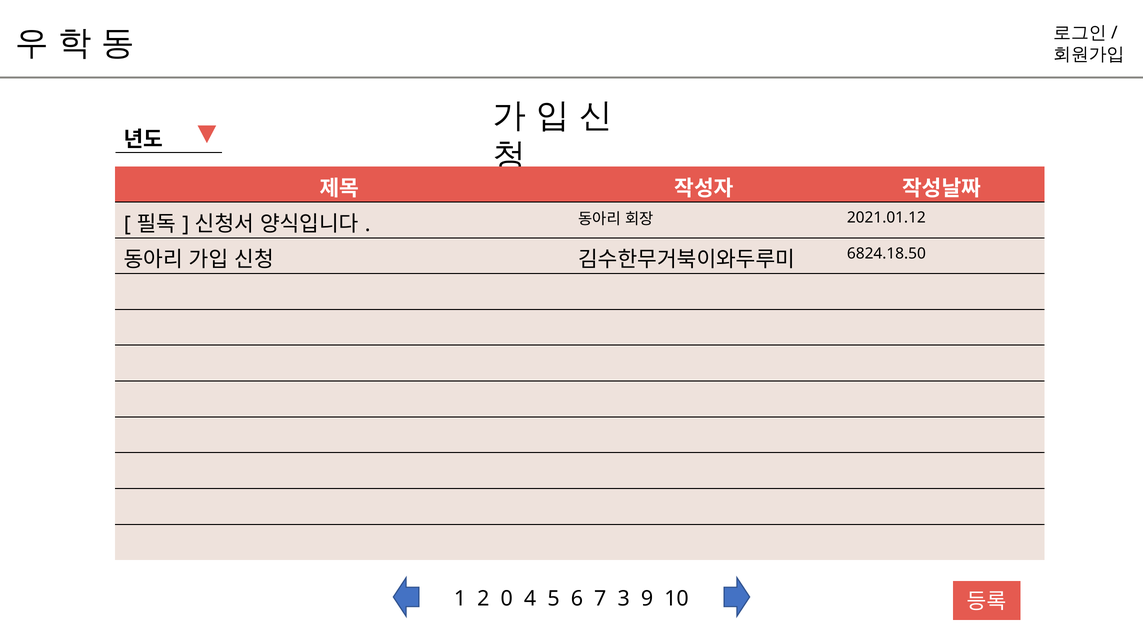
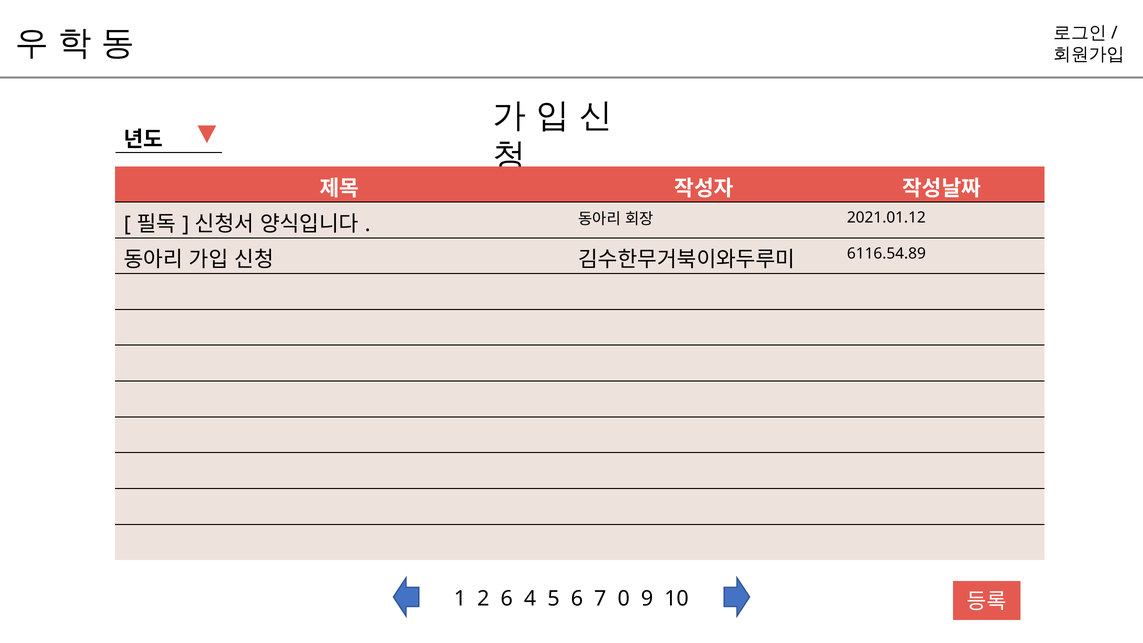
6824.18.50: 6824.18.50 -> 6116.54.89
2 0: 0 -> 6
3: 3 -> 0
